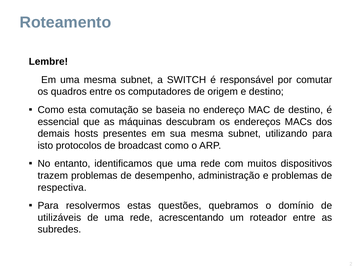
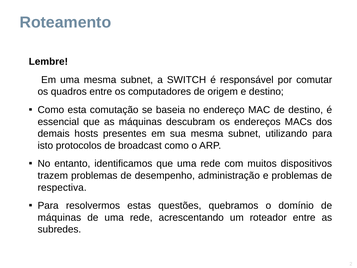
utilizáveis at (59, 217): utilizáveis -> máquinas
